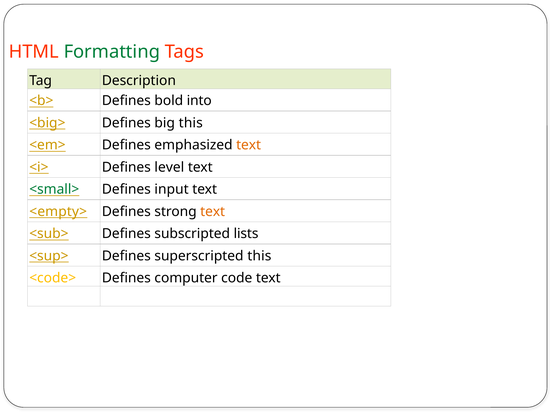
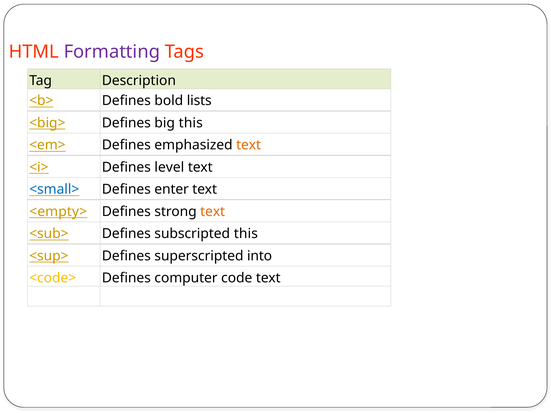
Formatting colour: green -> purple
into: into -> lists
<small> colour: green -> blue
input: input -> enter
subscripted lists: lists -> this
superscripted this: this -> into
